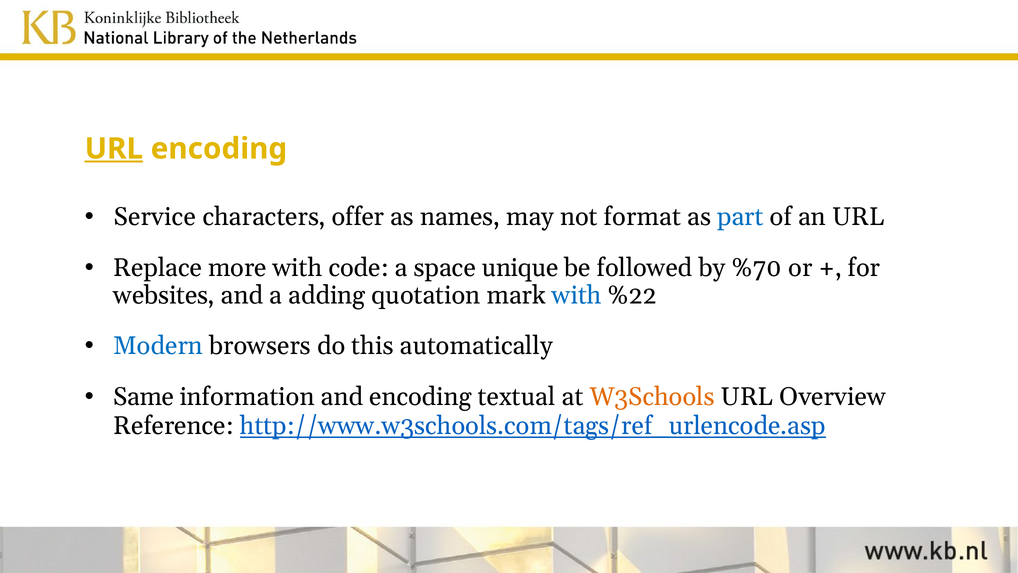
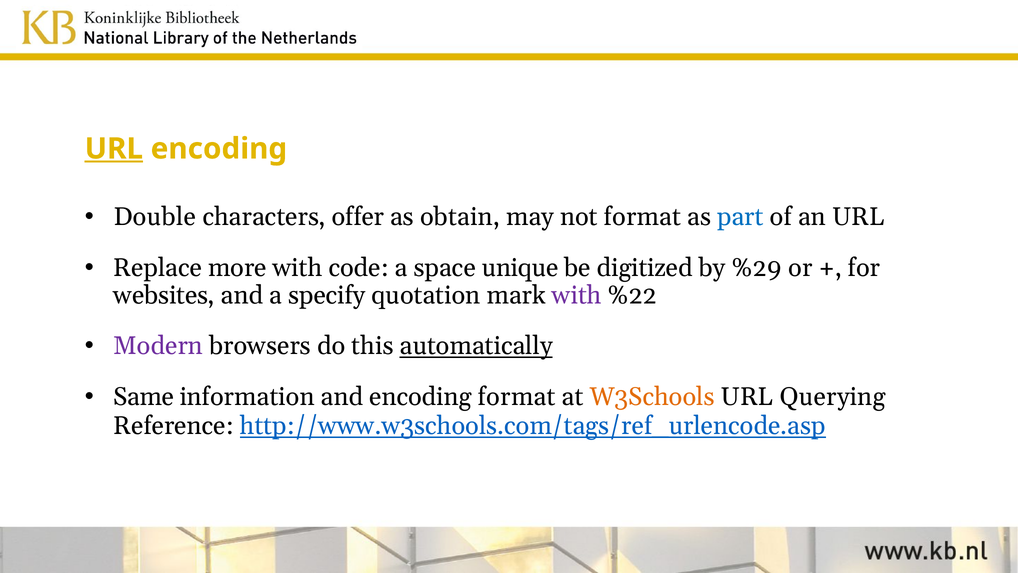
Service: Service -> Double
names: names -> obtain
followed: followed -> digitized
%70: %70 -> %29
adding: adding -> specify
with at (577, 295) colour: blue -> purple
Modern colour: blue -> purple
automatically underline: none -> present
encoding textual: textual -> format
Overview: Overview -> Querying
